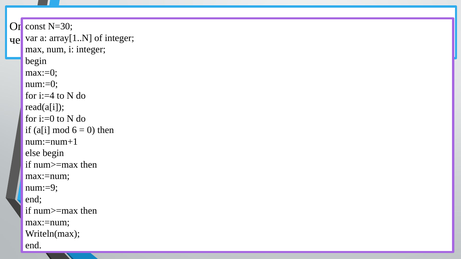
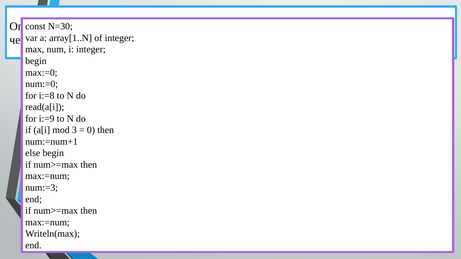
i:=4: i:=4 -> i:=8
i:=0: i:=0 -> i:=9
6: 6 -> 3
num:=9: num:=9 -> num:=3
